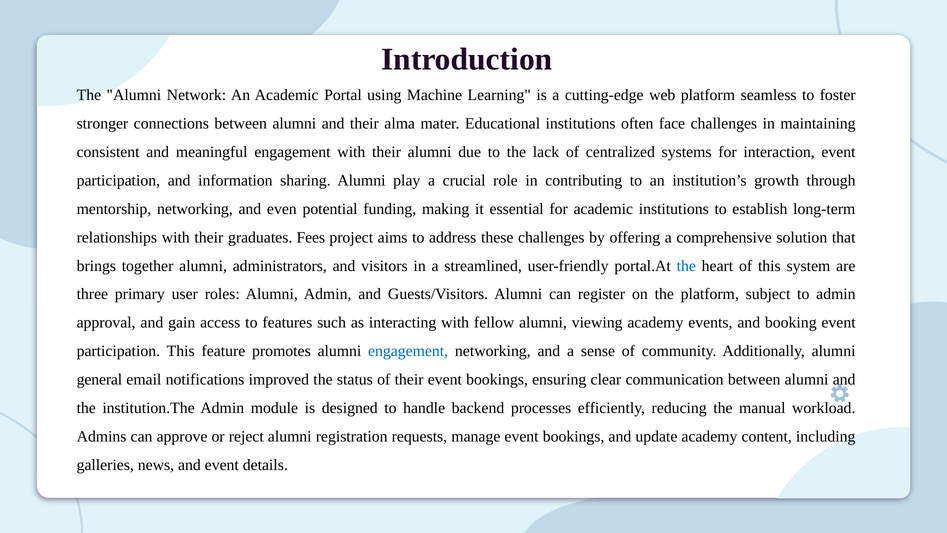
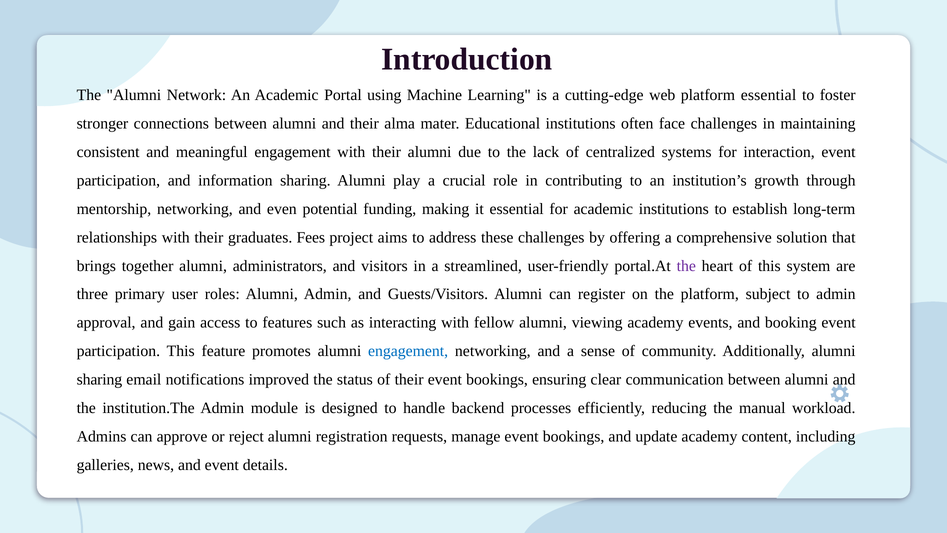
platform seamless: seamless -> essential
the at (686, 266) colour: blue -> purple
general at (99, 379): general -> sharing
